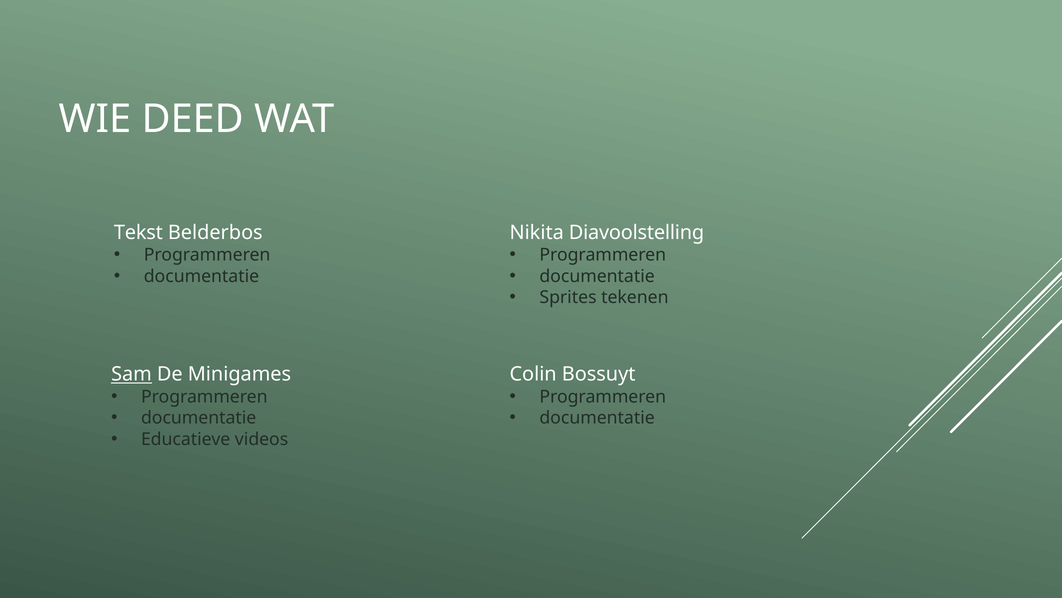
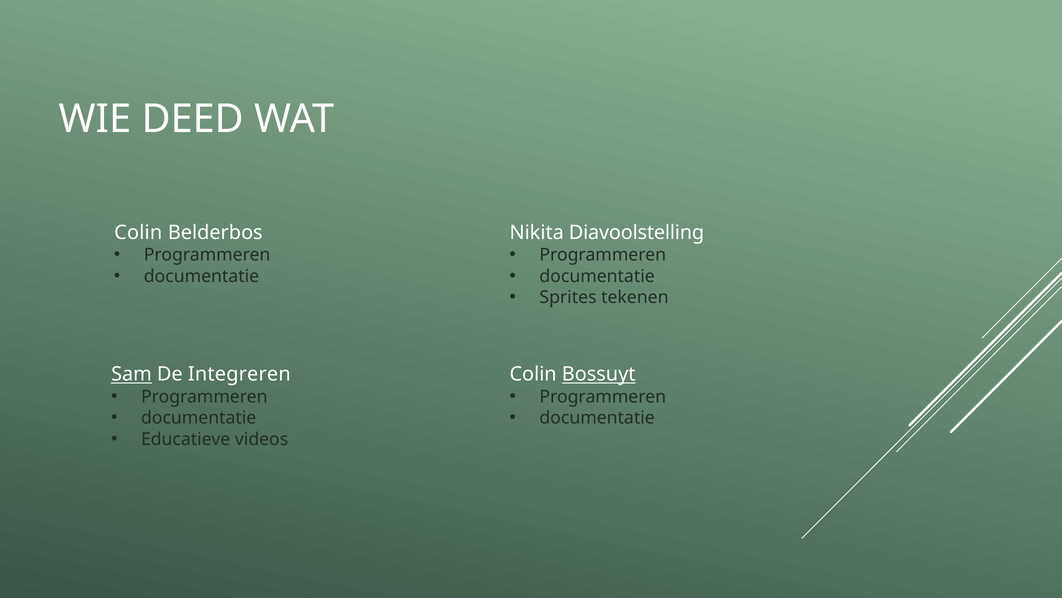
Tekst at (138, 232): Tekst -> Colin
Bossuyt underline: none -> present
Minigames: Minigames -> Integreren
